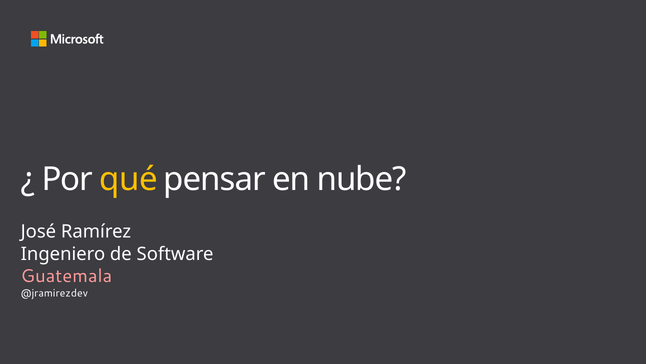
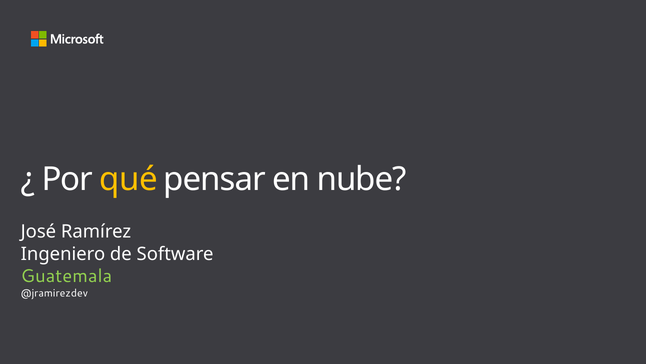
Guatemala colour: pink -> light green
